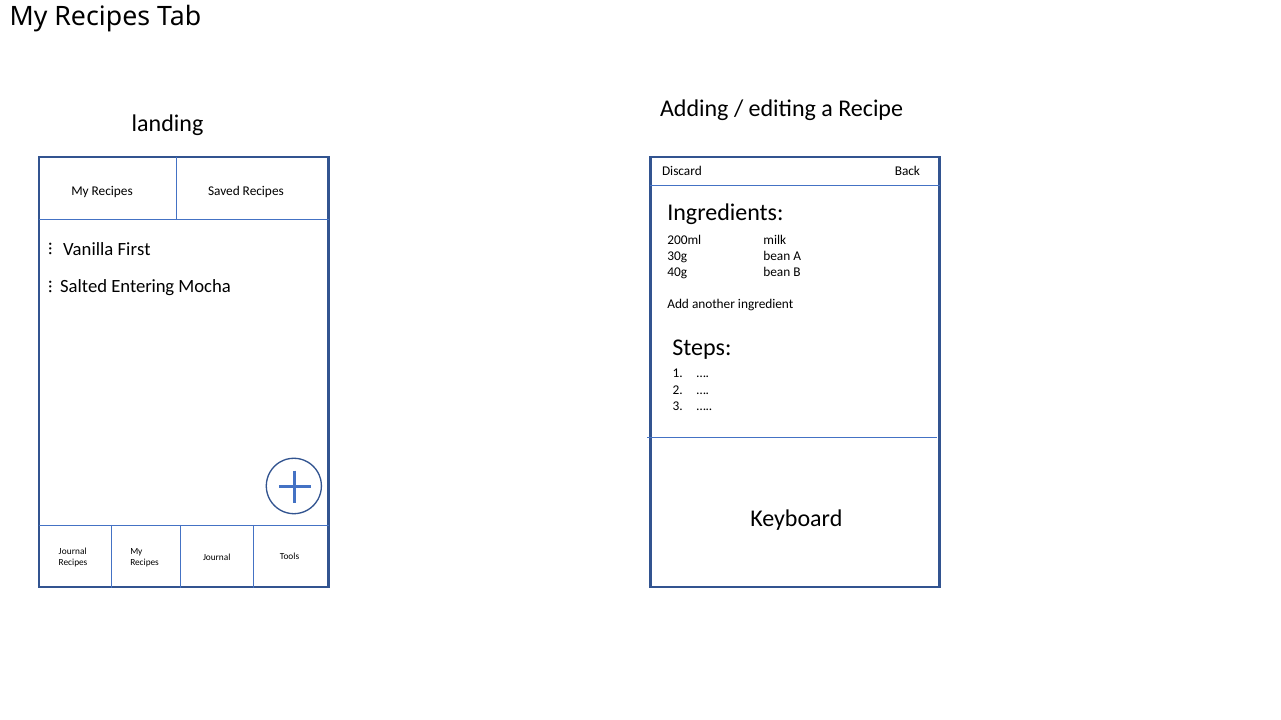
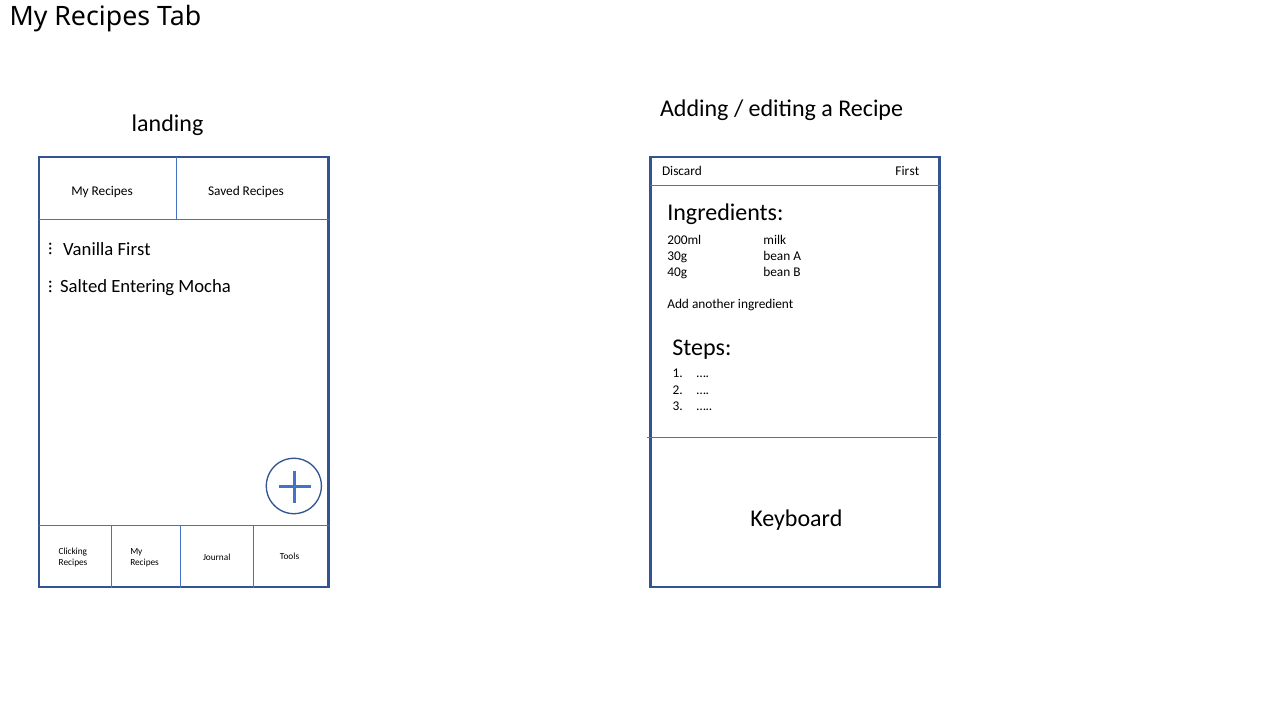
Discard Back: Back -> First
Journal at (73, 552): Journal -> Clicking
